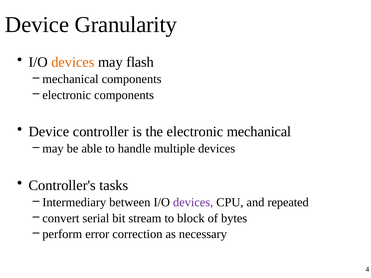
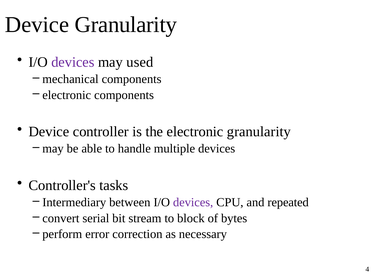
devices at (73, 62) colour: orange -> purple
flash: flash -> used
electronic mechanical: mechanical -> granularity
